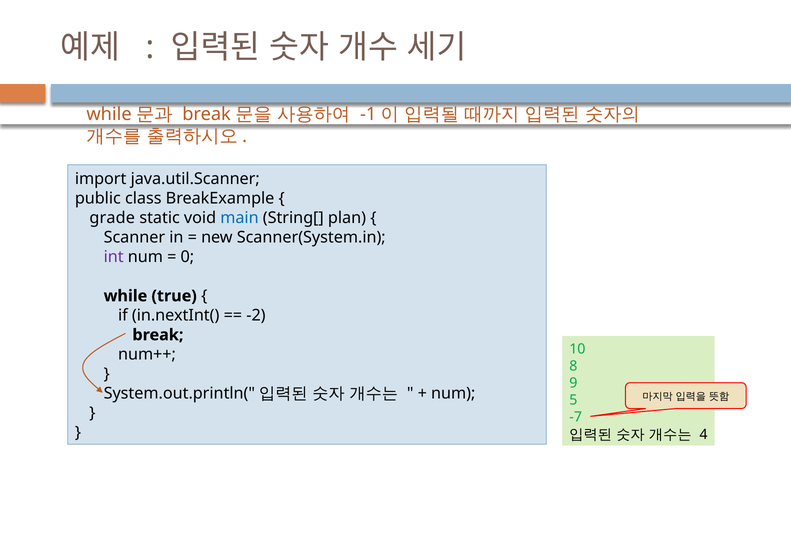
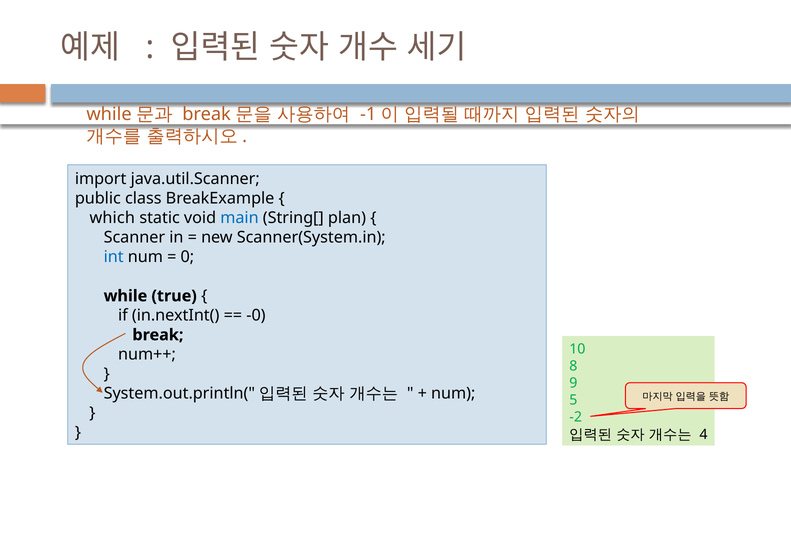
grade: grade -> which
int colour: purple -> blue
-2: -2 -> -0
-7: -7 -> -2
